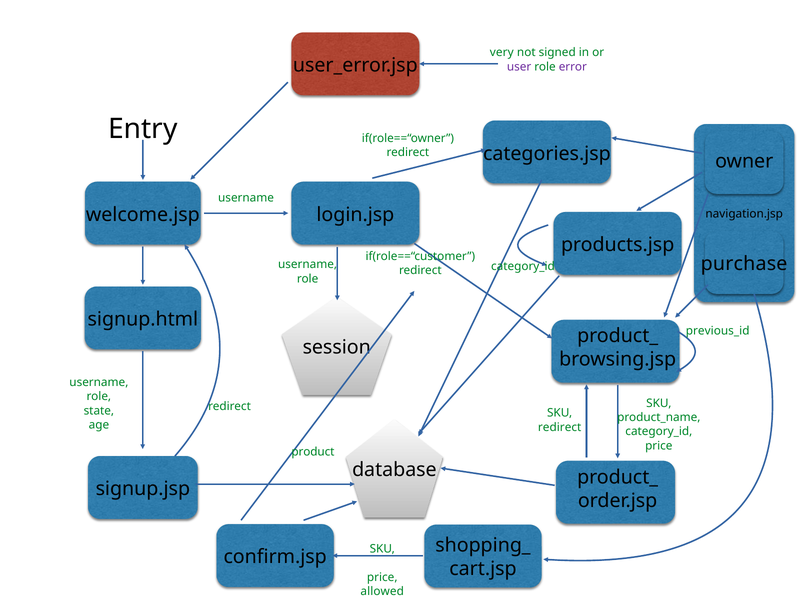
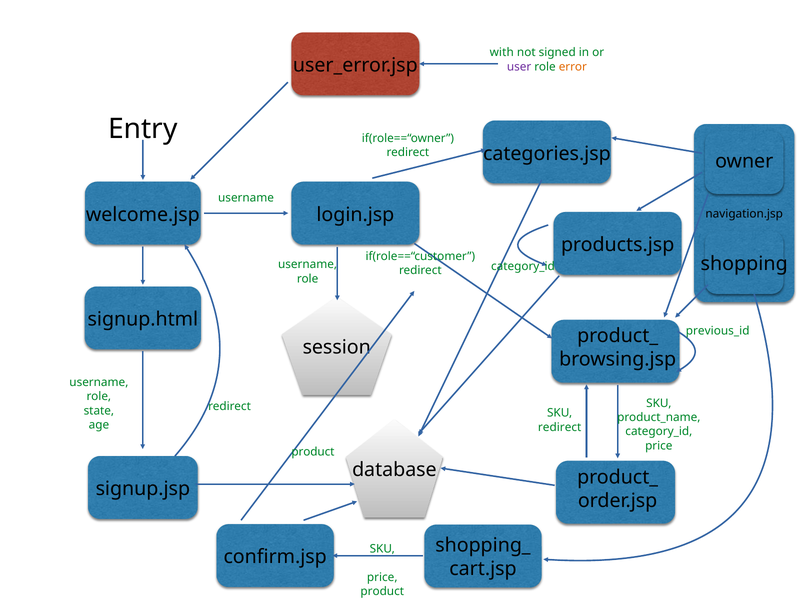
very: very -> with
error colour: purple -> orange
purchase: purchase -> shopping
allowed at (382, 591): allowed -> product
